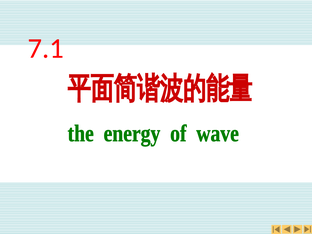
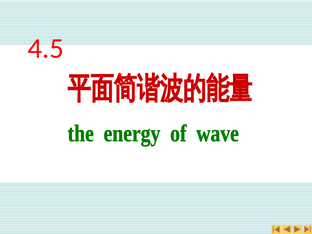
7.1: 7.1 -> 4.5
